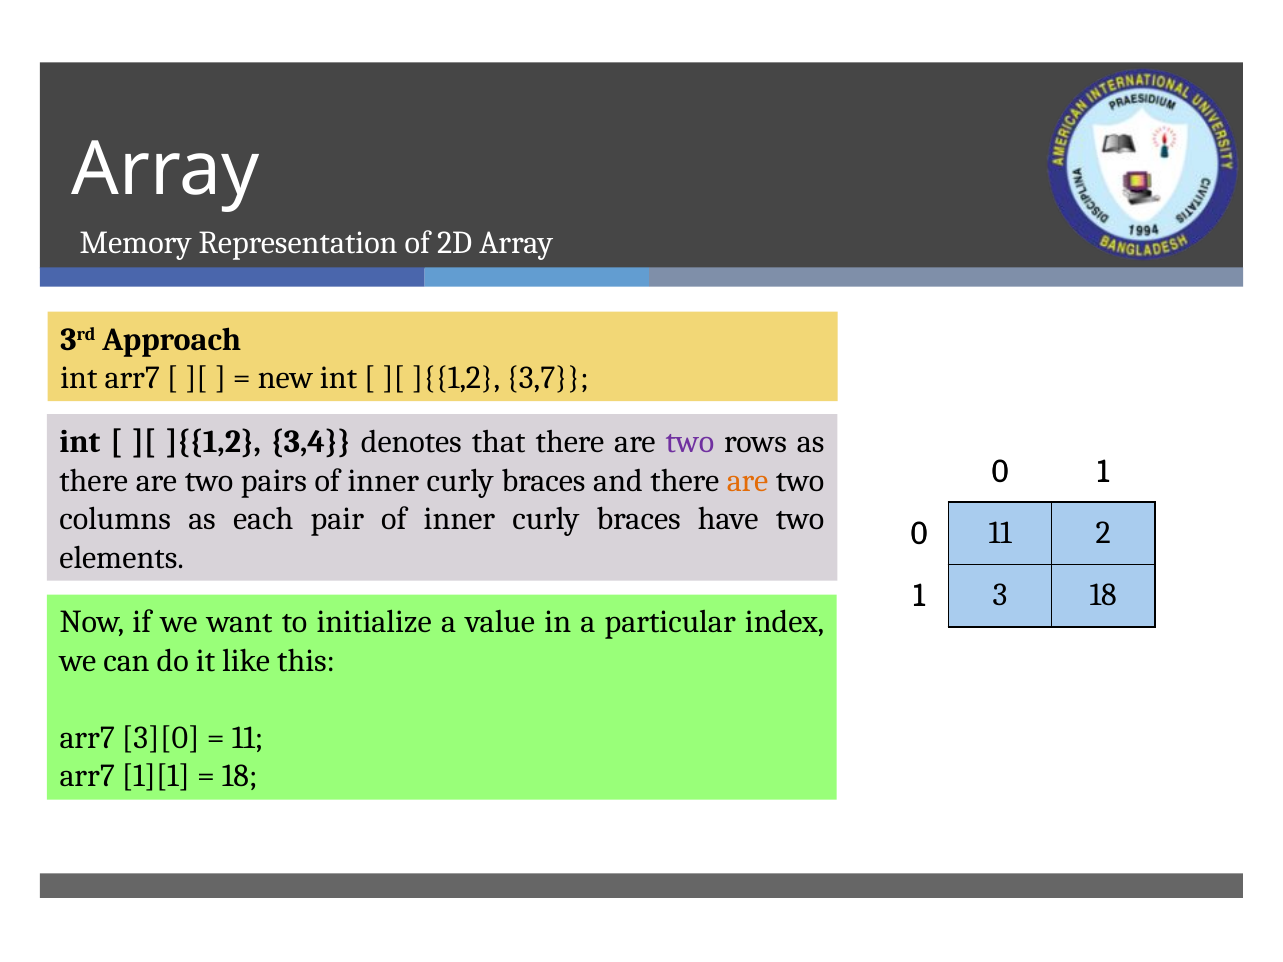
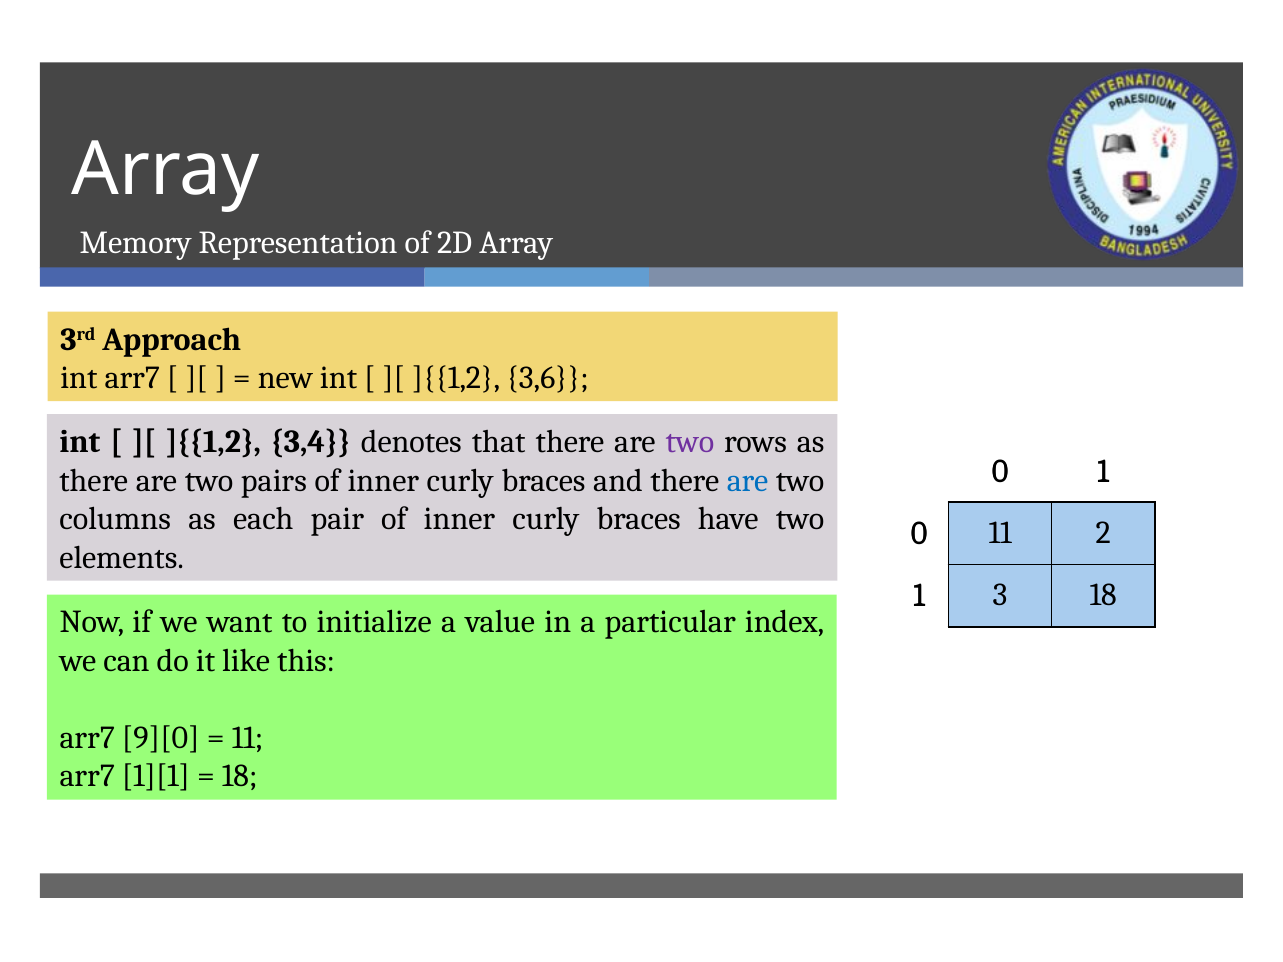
3,7: 3,7 -> 3,6
are at (748, 481) colour: orange -> blue
3][0: 3][0 -> 9][0
